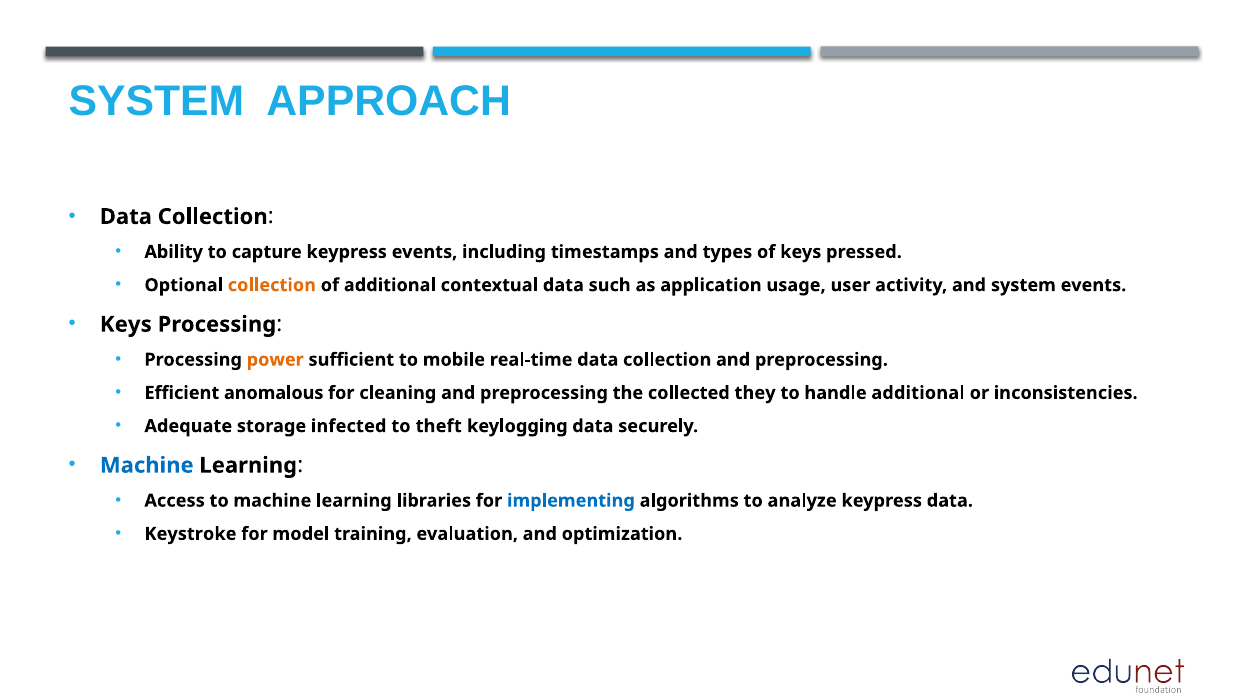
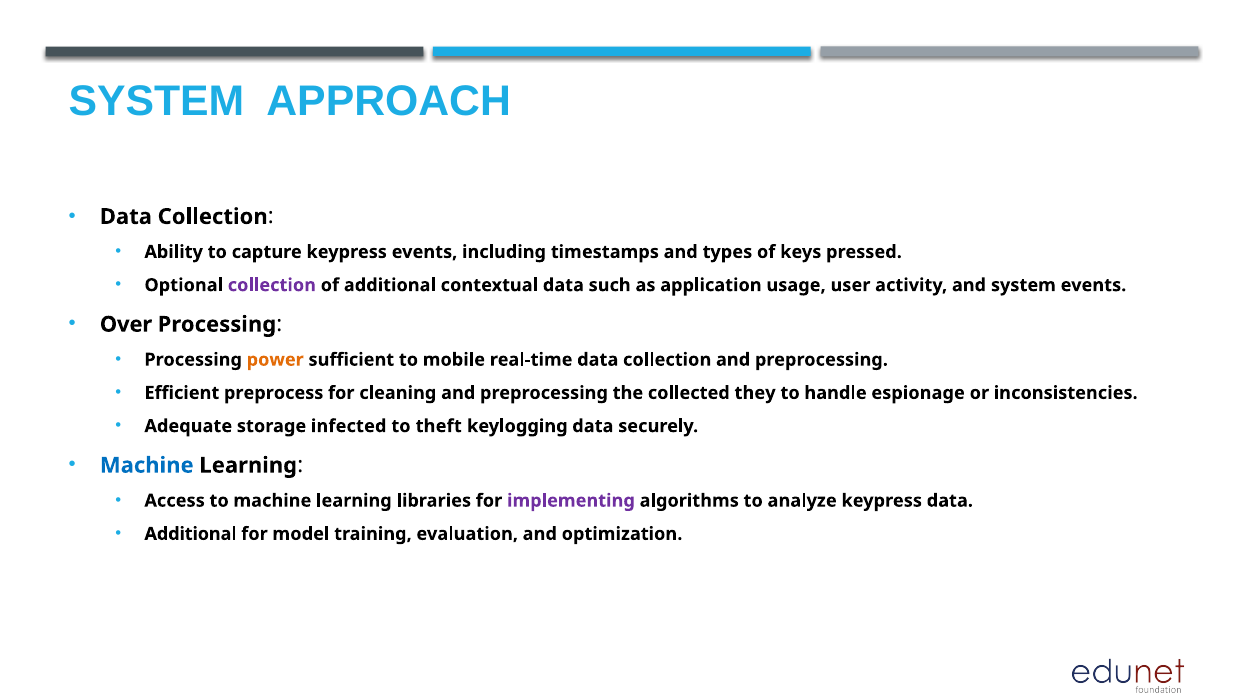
collection at (272, 285) colour: orange -> purple
Keys at (126, 324): Keys -> Over
anomalous: anomalous -> preprocess
handle additional: additional -> espionage
implementing colour: blue -> purple
Keystroke at (190, 534): Keystroke -> Additional
